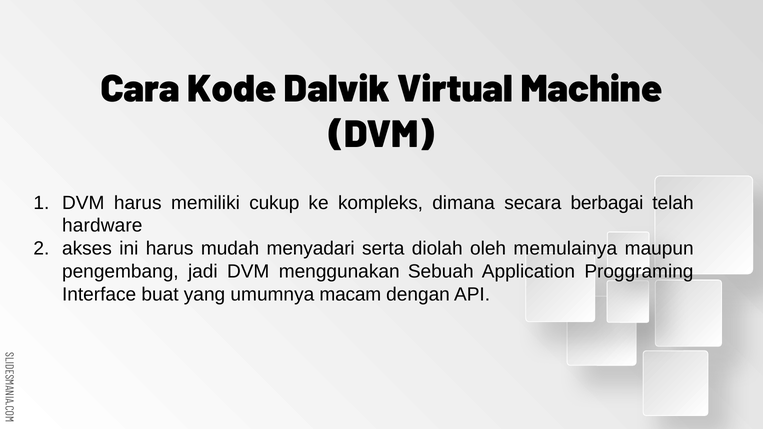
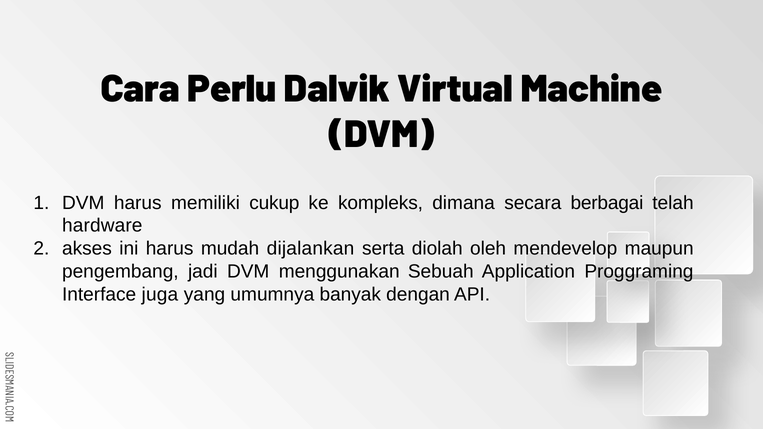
Kode: Kode -> Perlu
menyadari: menyadari -> dijalankan
memulainya: memulainya -> mendevelop
buat: buat -> juga
macam: macam -> banyak
